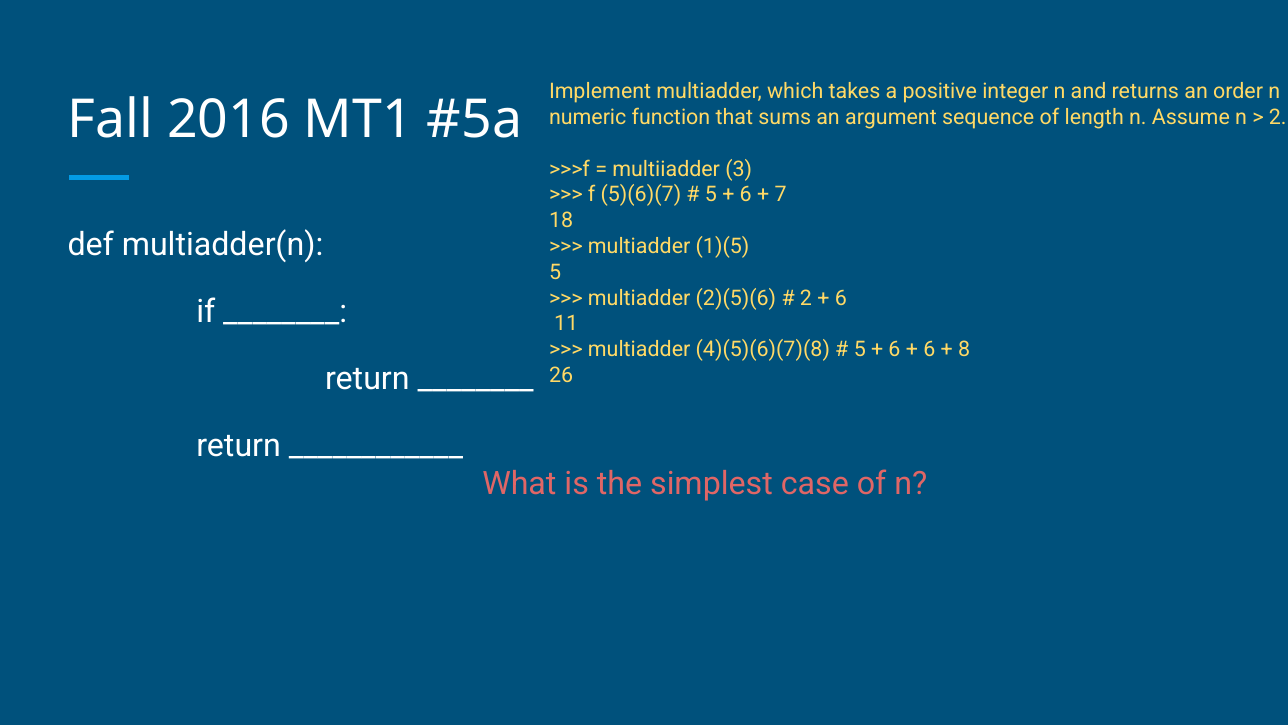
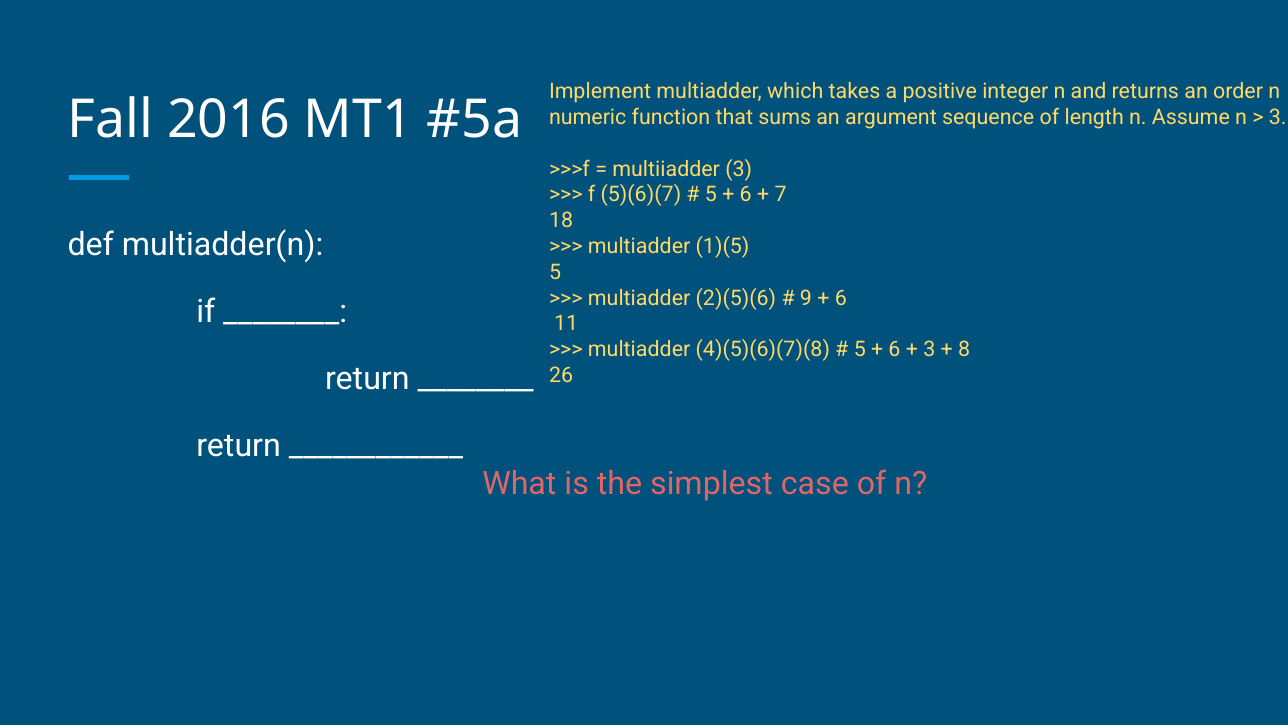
2 at (1278, 117): 2 -> 3
2 at (806, 298): 2 -> 9
6 at (929, 349): 6 -> 3
